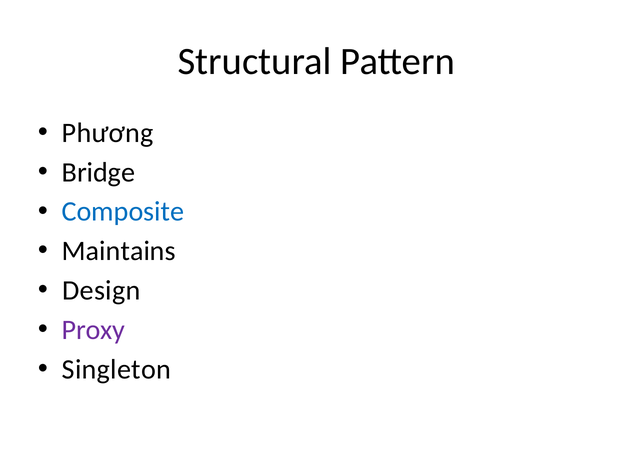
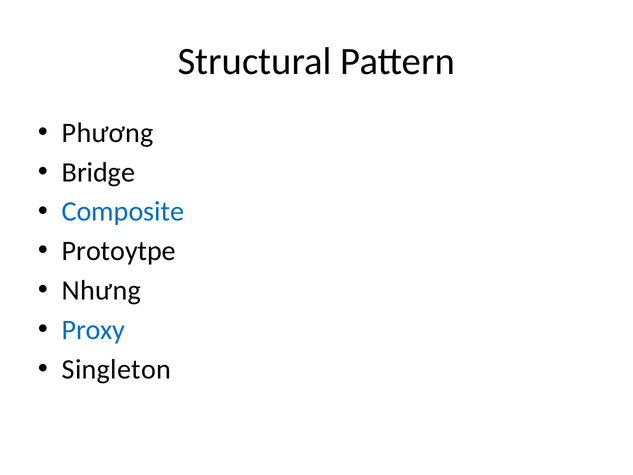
Maintains: Maintains -> Protoytpe
Design: Design -> Nhưng
Proxy colour: purple -> blue
